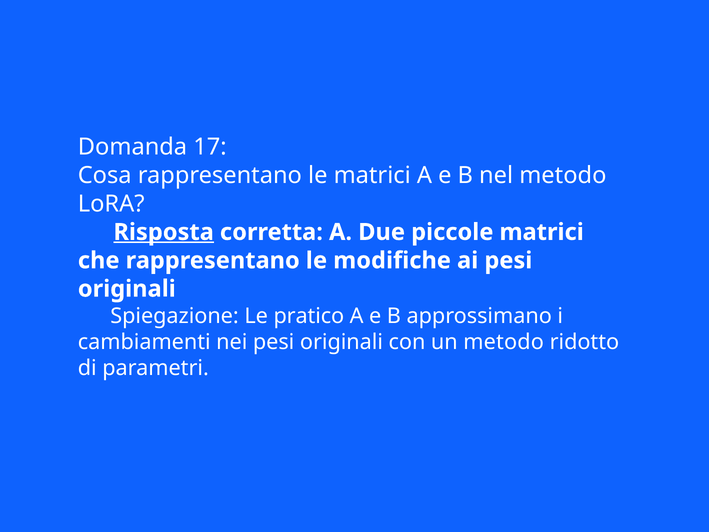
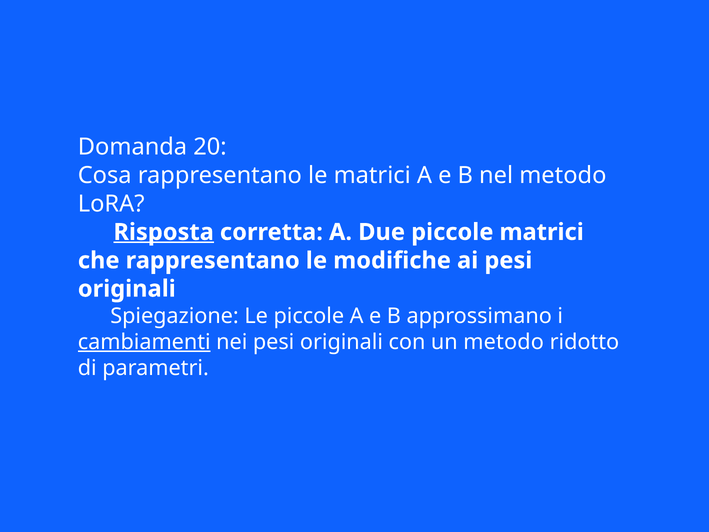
17: 17 -> 20
Le pratico: pratico -> piccole
cambiamenti underline: none -> present
